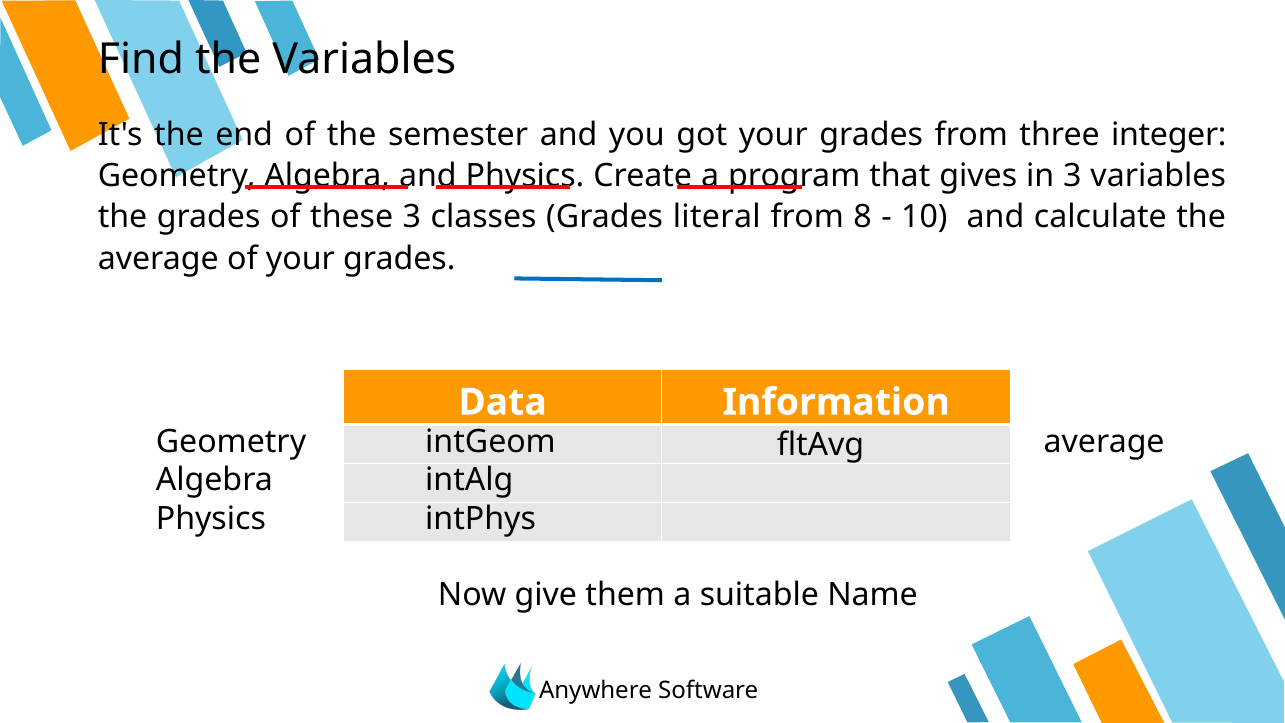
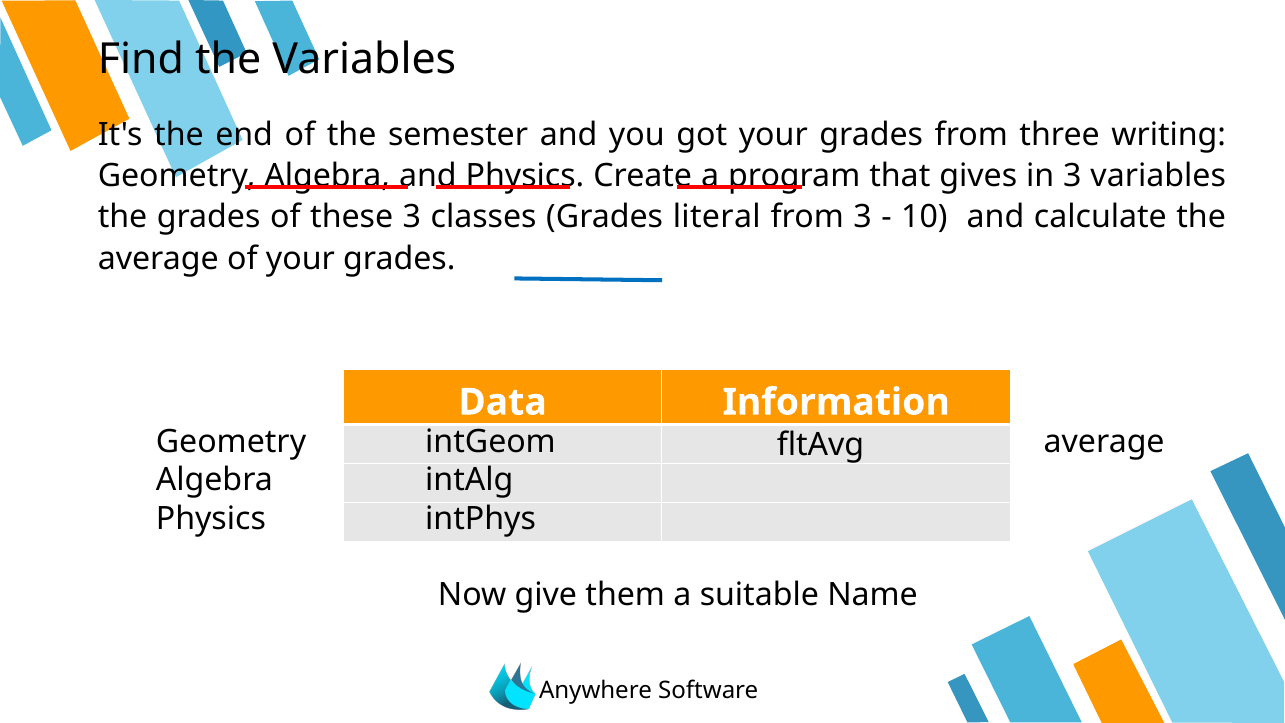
integer: integer -> writing
from 8: 8 -> 3
